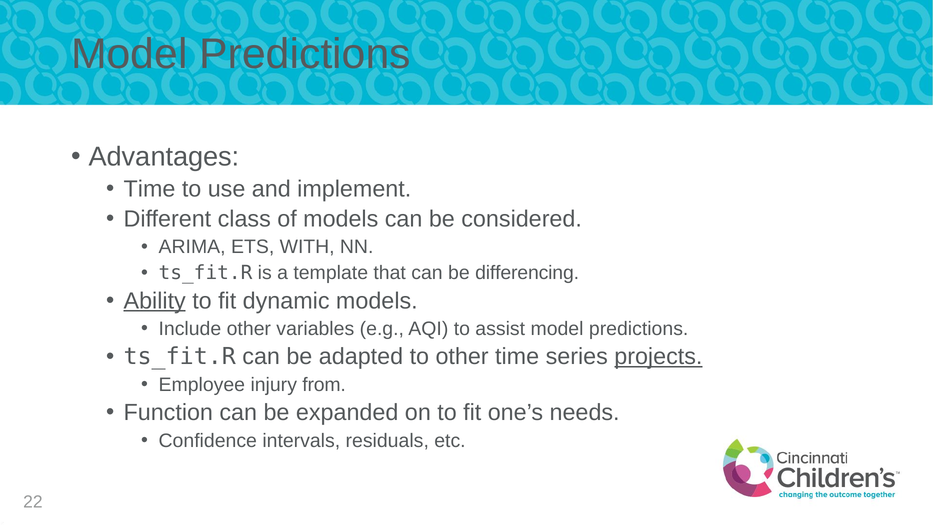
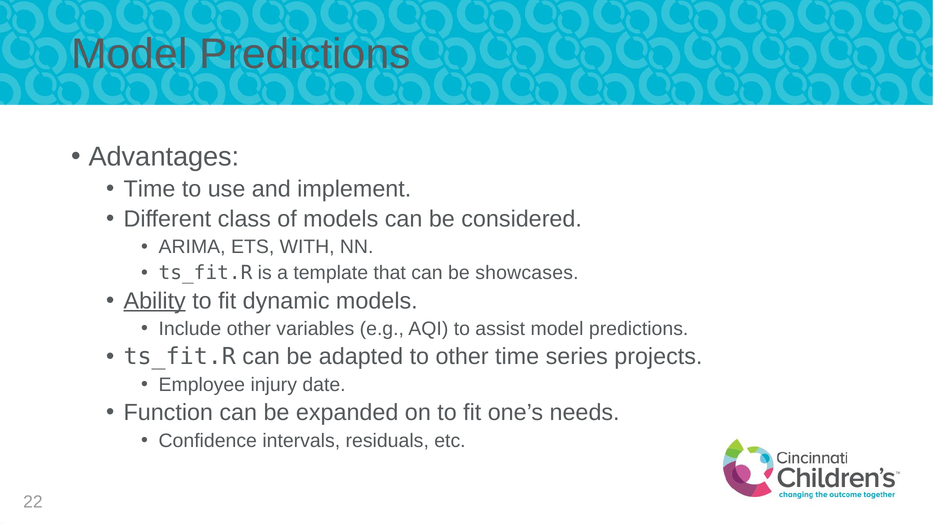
differencing: differencing -> showcases
projects underline: present -> none
from: from -> date
